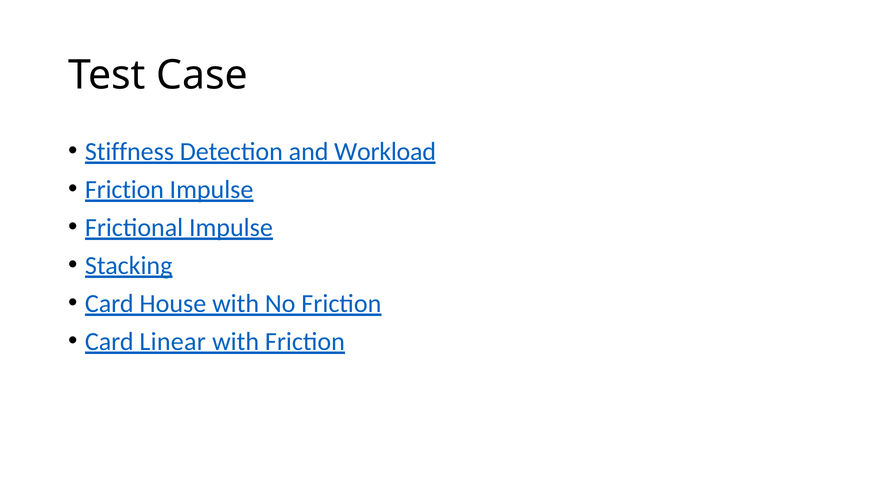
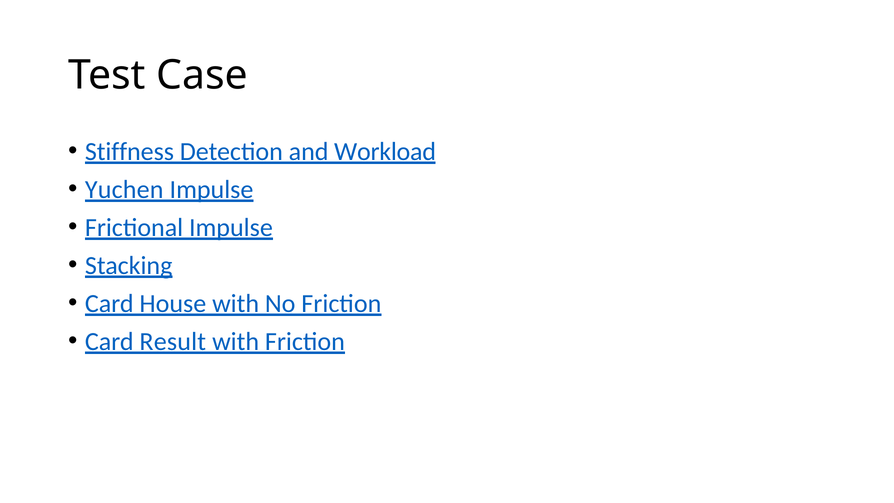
Friction at (124, 190): Friction -> Yuchen
Linear: Linear -> Result
